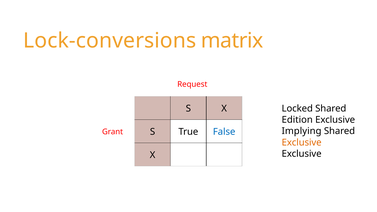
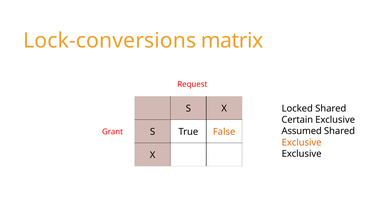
Edition: Edition -> Certain
Implying: Implying -> Assumed
False colour: blue -> orange
